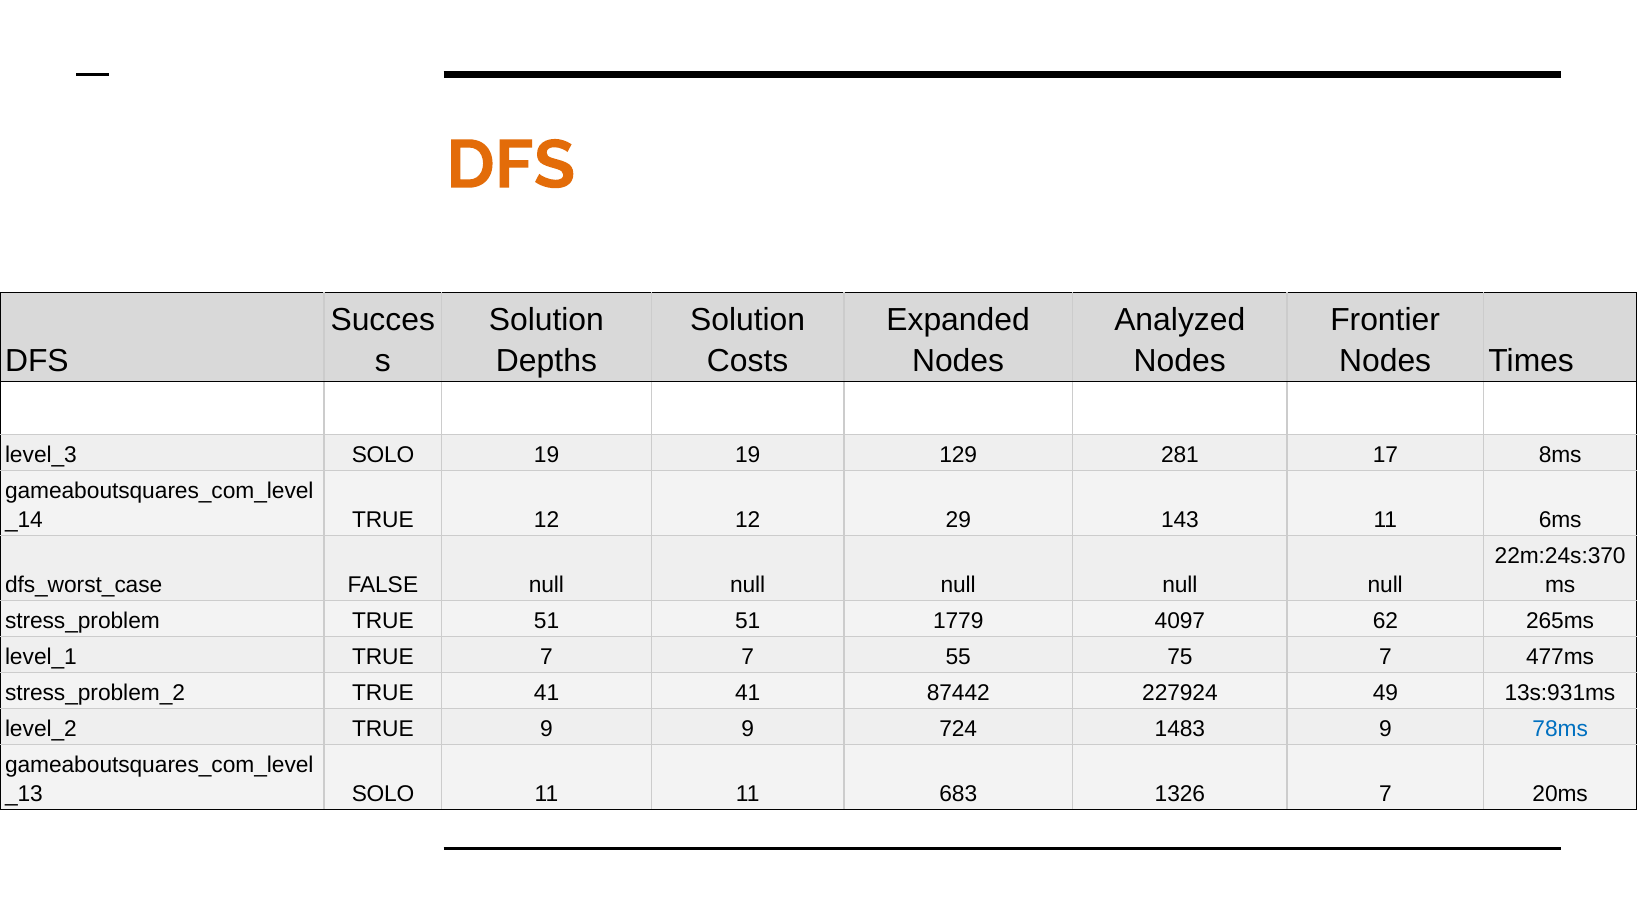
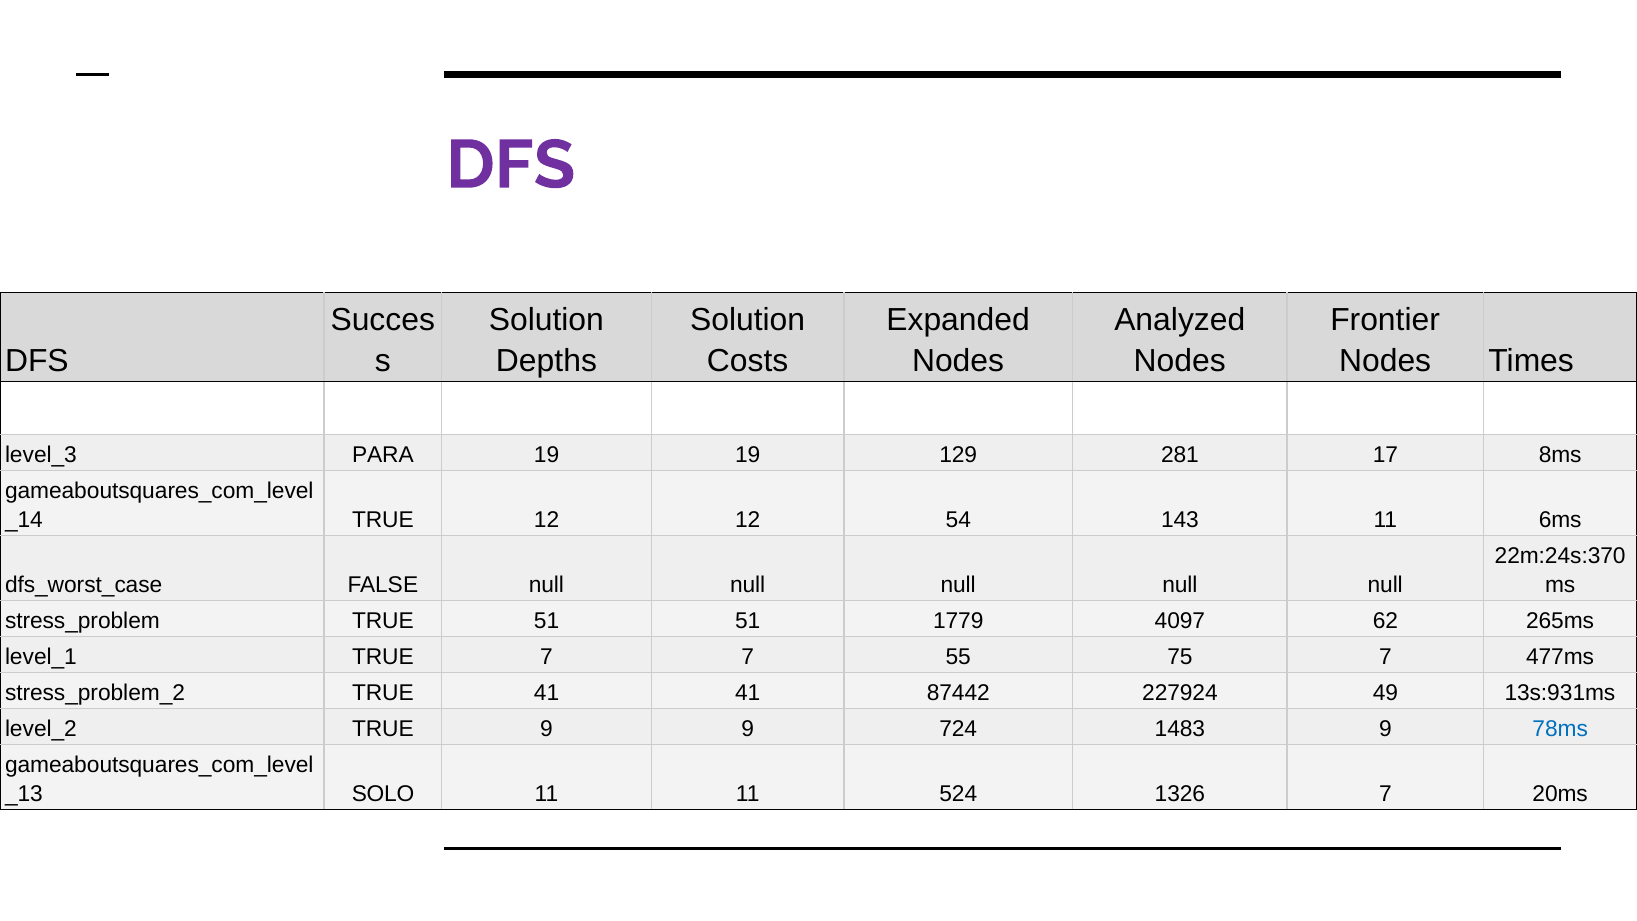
DFS at (511, 165) colour: orange -> purple
SOLO at (383, 454): SOLO -> PARA
29: 29 -> 54
683: 683 -> 524
